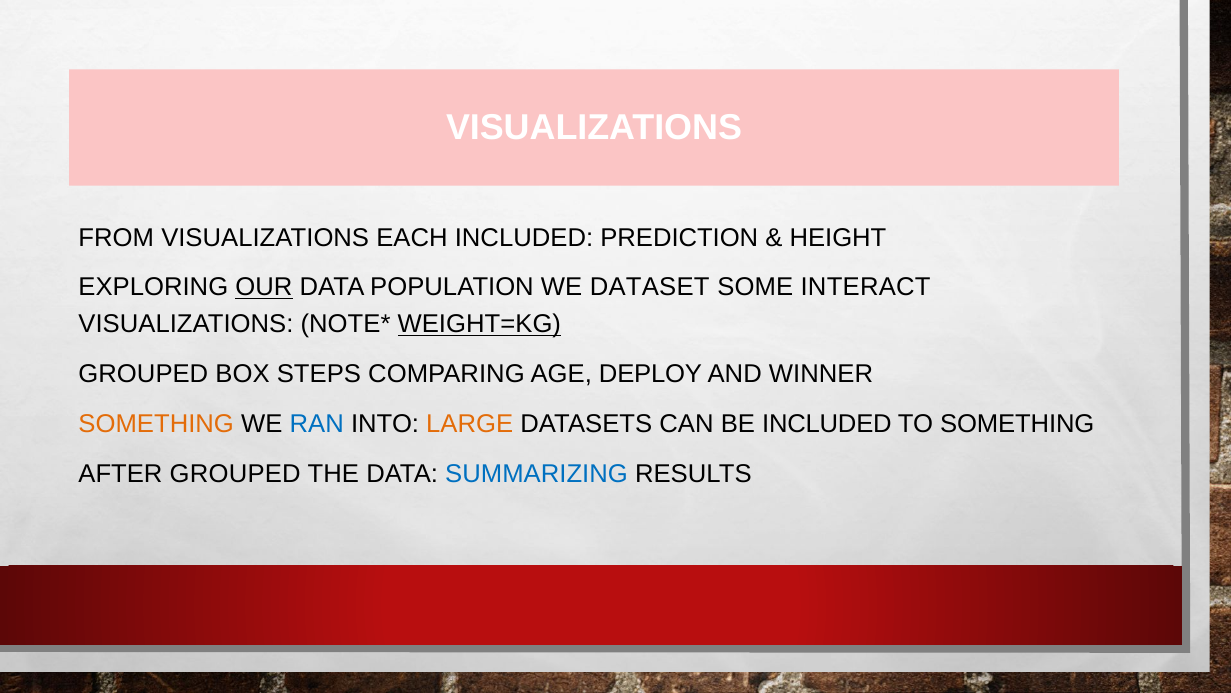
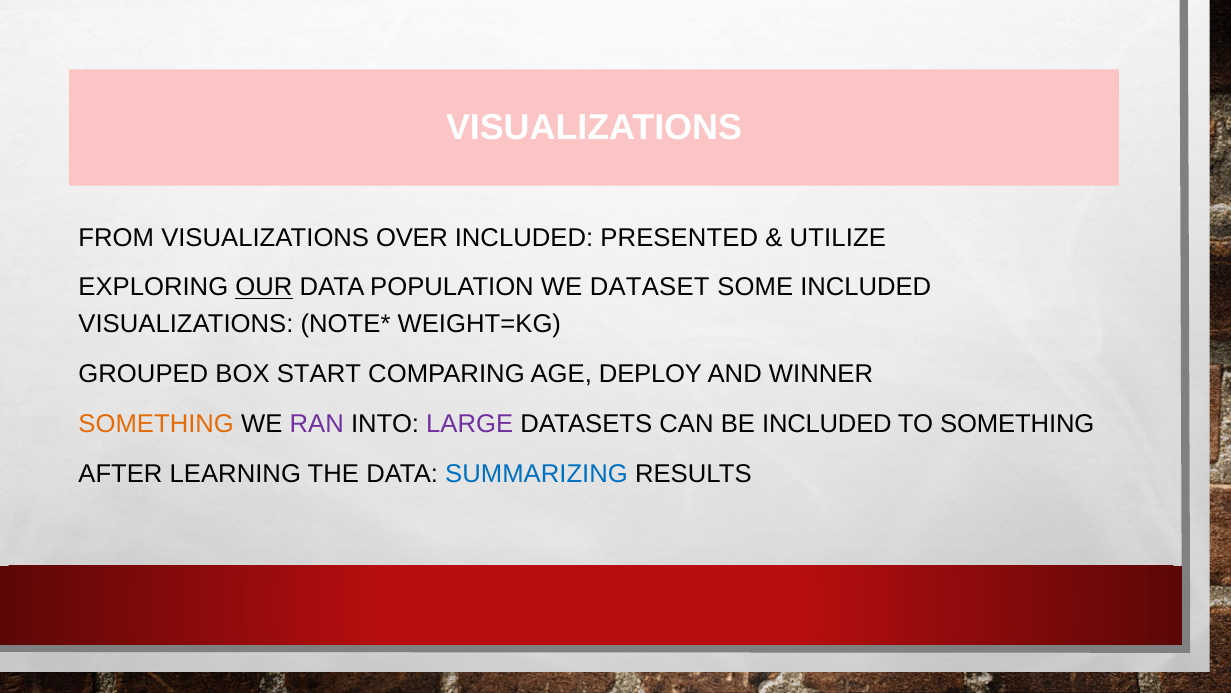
EACH: EACH -> OVER
PREDICTION: PREDICTION -> PRESENTED
HEIGHT: HEIGHT -> UTILIZE
SOME INTERACT: INTERACT -> INCLUDED
WEIGHT=KG underline: present -> none
STEPS: STEPS -> START
RAN colour: blue -> purple
LARGE colour: orange -> purple
AFTER GROUPED: GROUPED -> LEARNING
